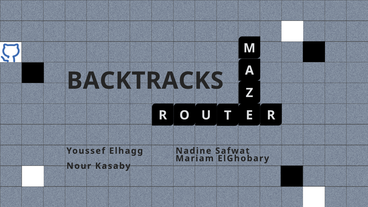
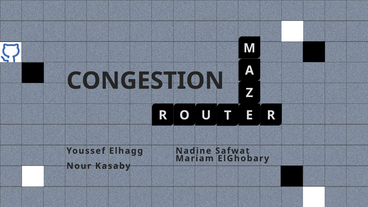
BACKTRACKS: BACKTRACKS -> CONGESTION
